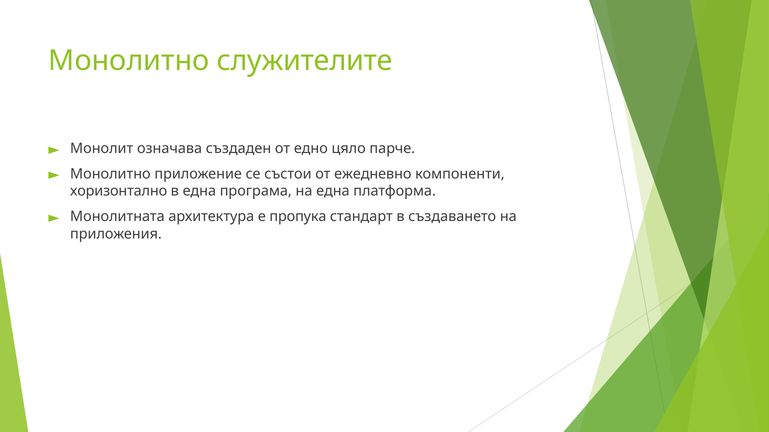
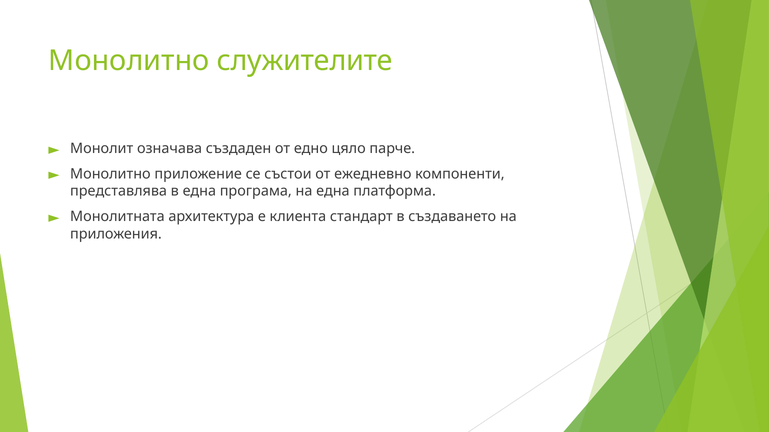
хоризонтално: хоризонтално -> представлява
пропука: пропука -> клиента
